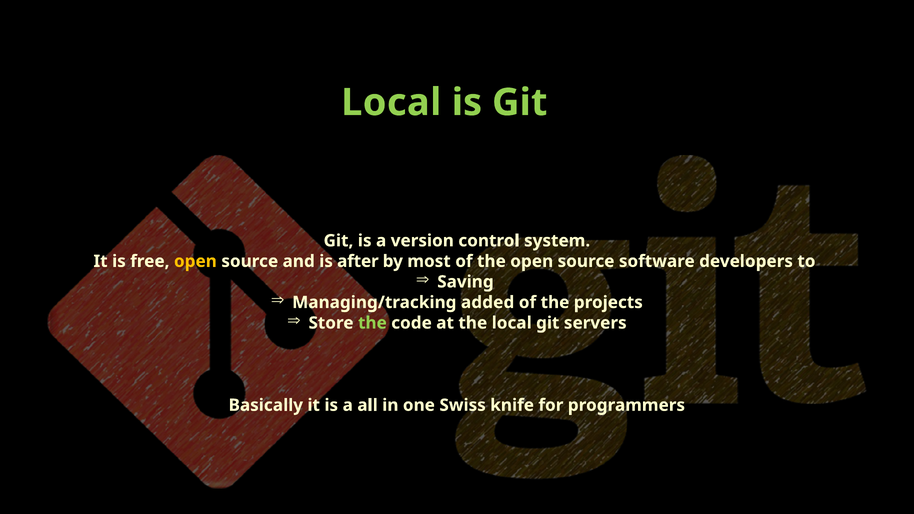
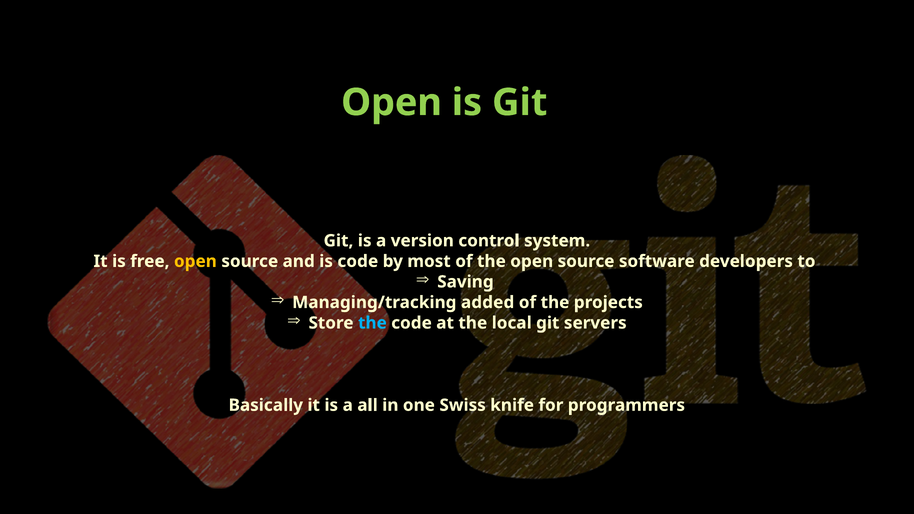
Local at (391, 103): Local -> Open
is after: after -> code
the at (372, 323) colour: light green -> light blue
